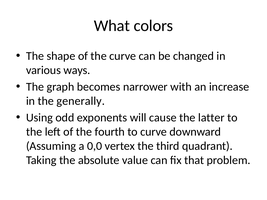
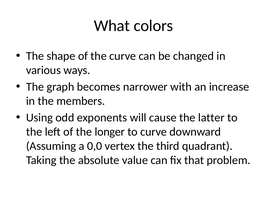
generally: generally -> members
fourth: fourth -> longer
